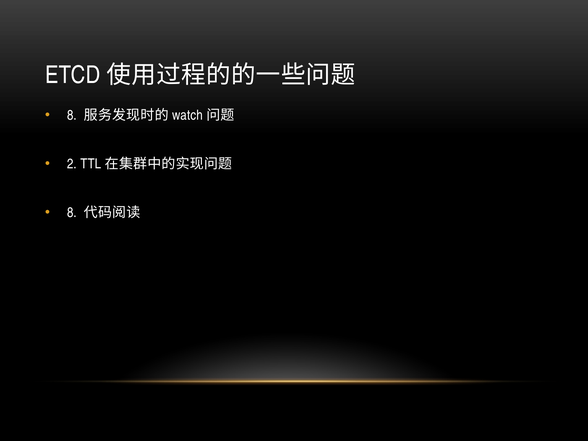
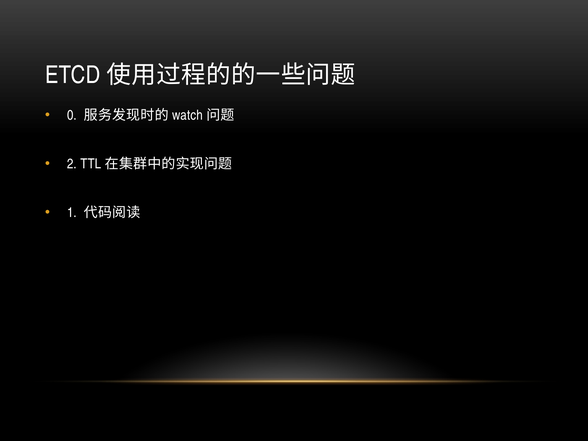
8 at (72, 115): 8 -> 0
8 at (72, 213): 8 -> 1
